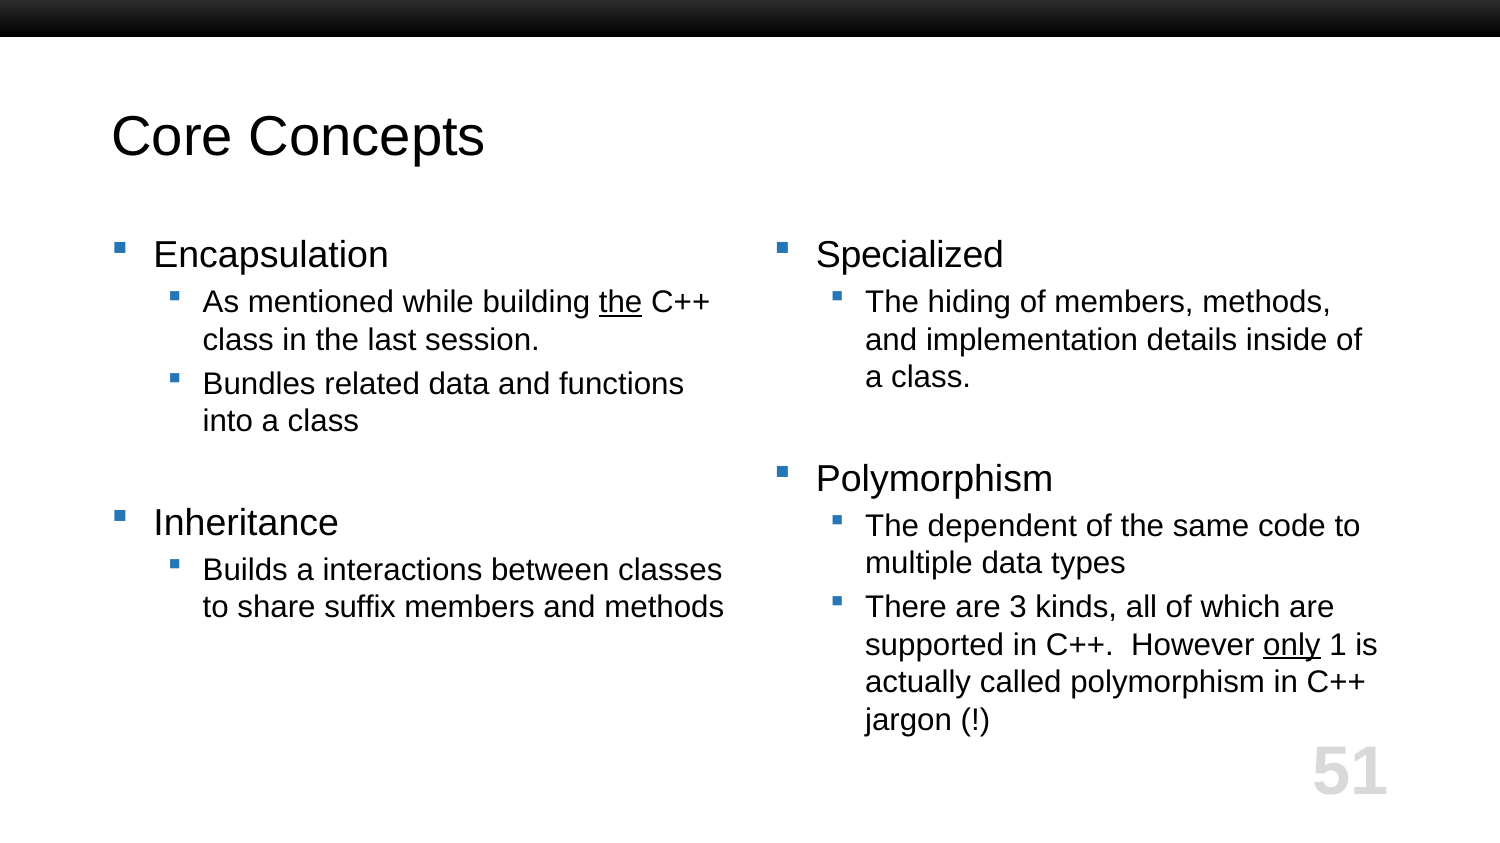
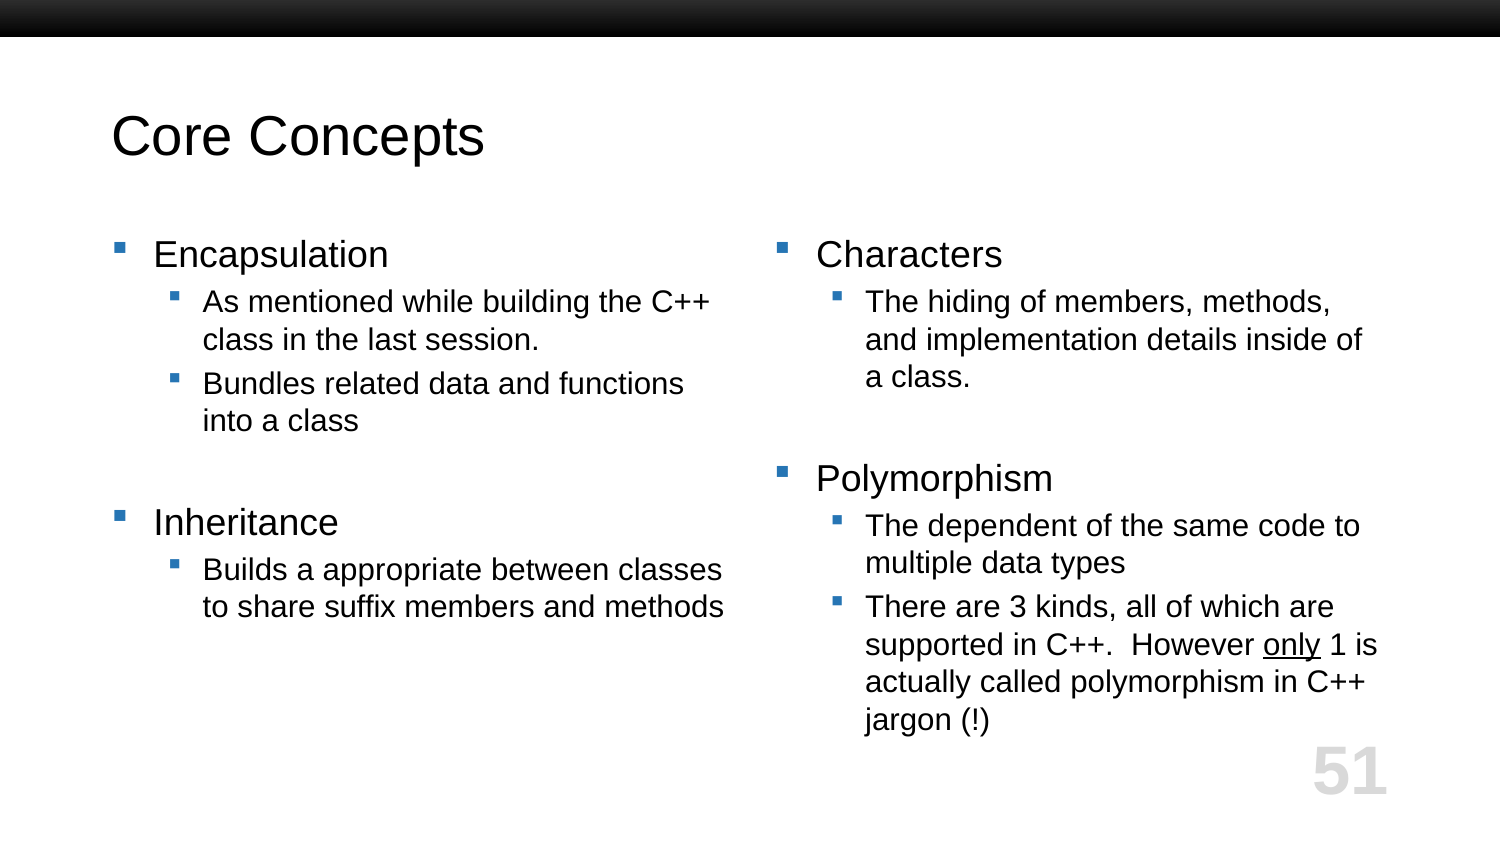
Specialized: Specialized -> Characters
the at (621, 303) underline: present -> none
interactions: interactions -> appropriate
